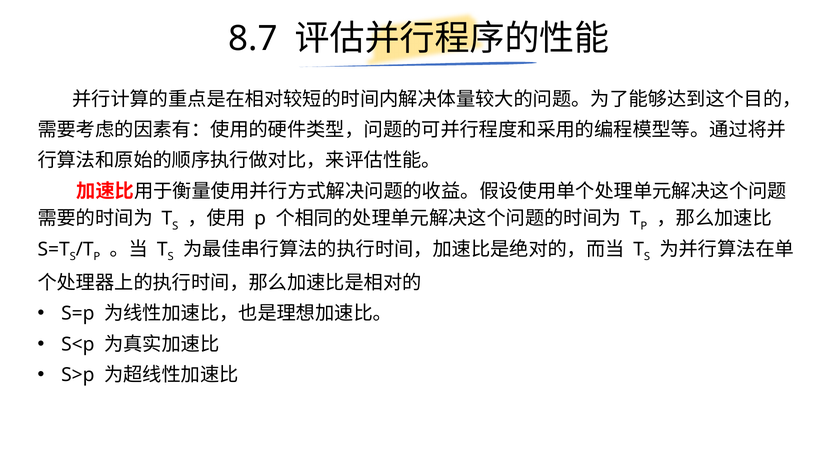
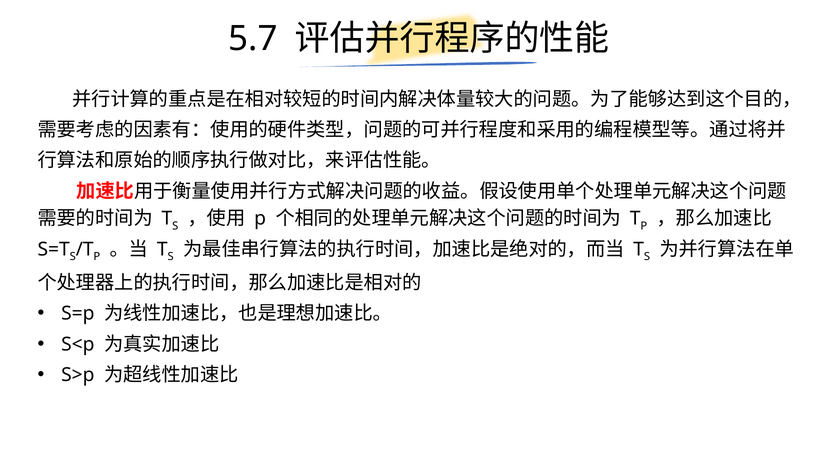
8.7: 8.7 -> 5.7
